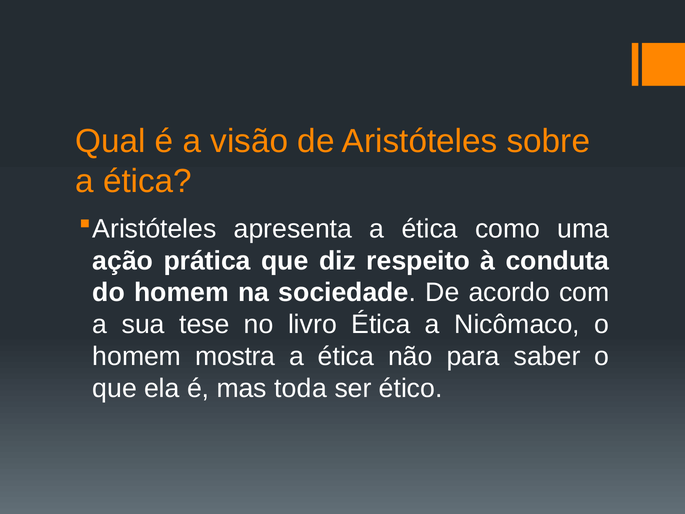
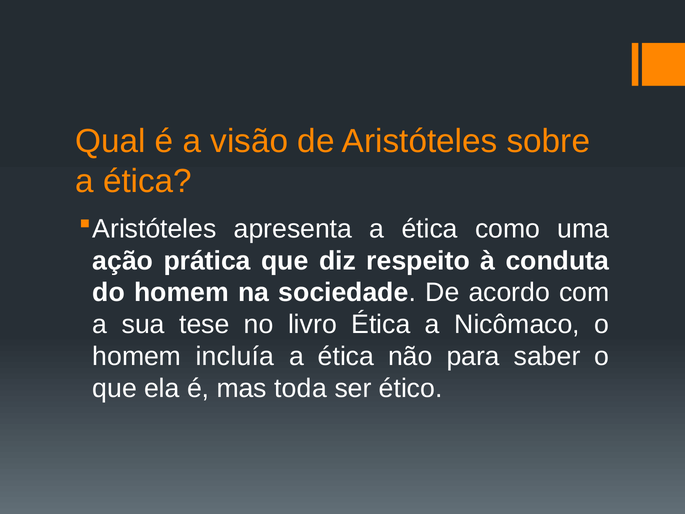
mostra: mostra -> incluía
